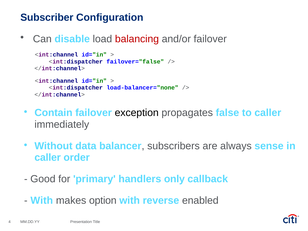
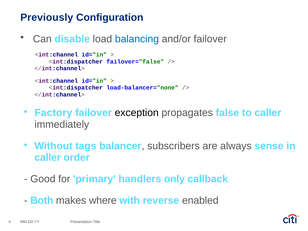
Subscriber: Subscriber -> Previously
balancing colour: red -> blue
Contain: Contain -> Factory
data: data -> tags
With at (42, 201): With -> Both
option: option -> where
